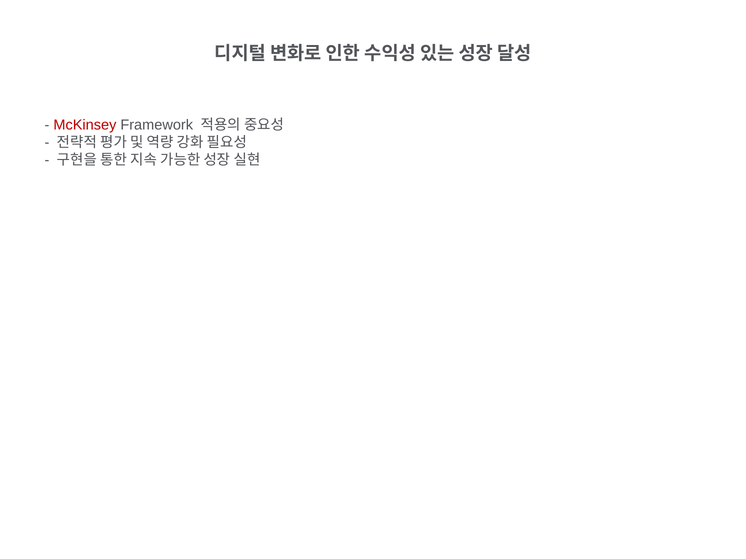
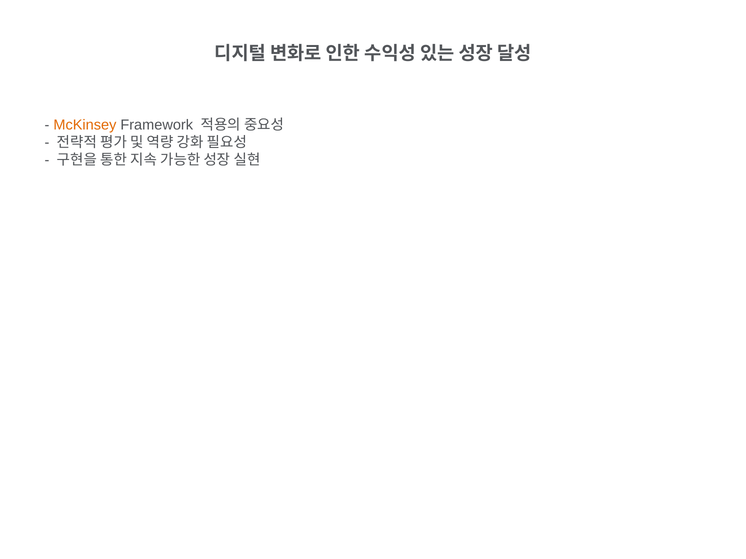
McKinsey colour: red -> orange
